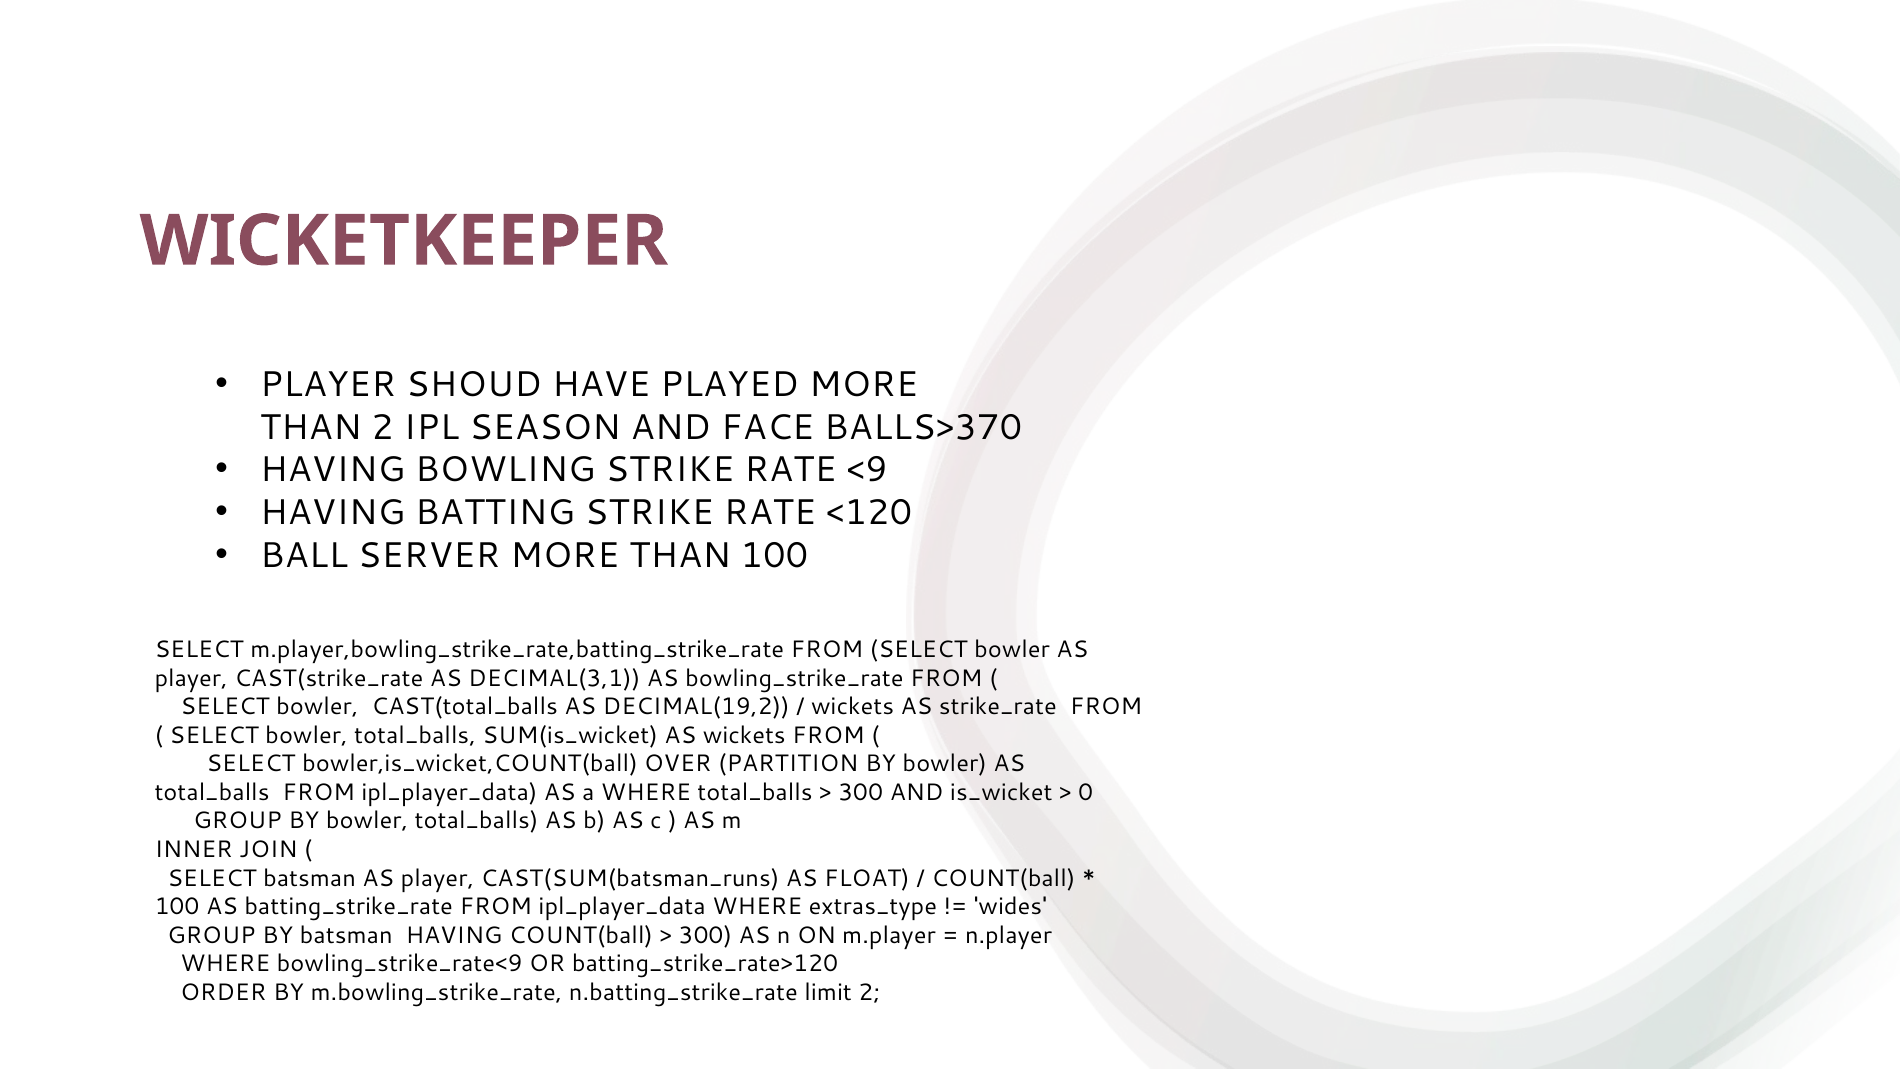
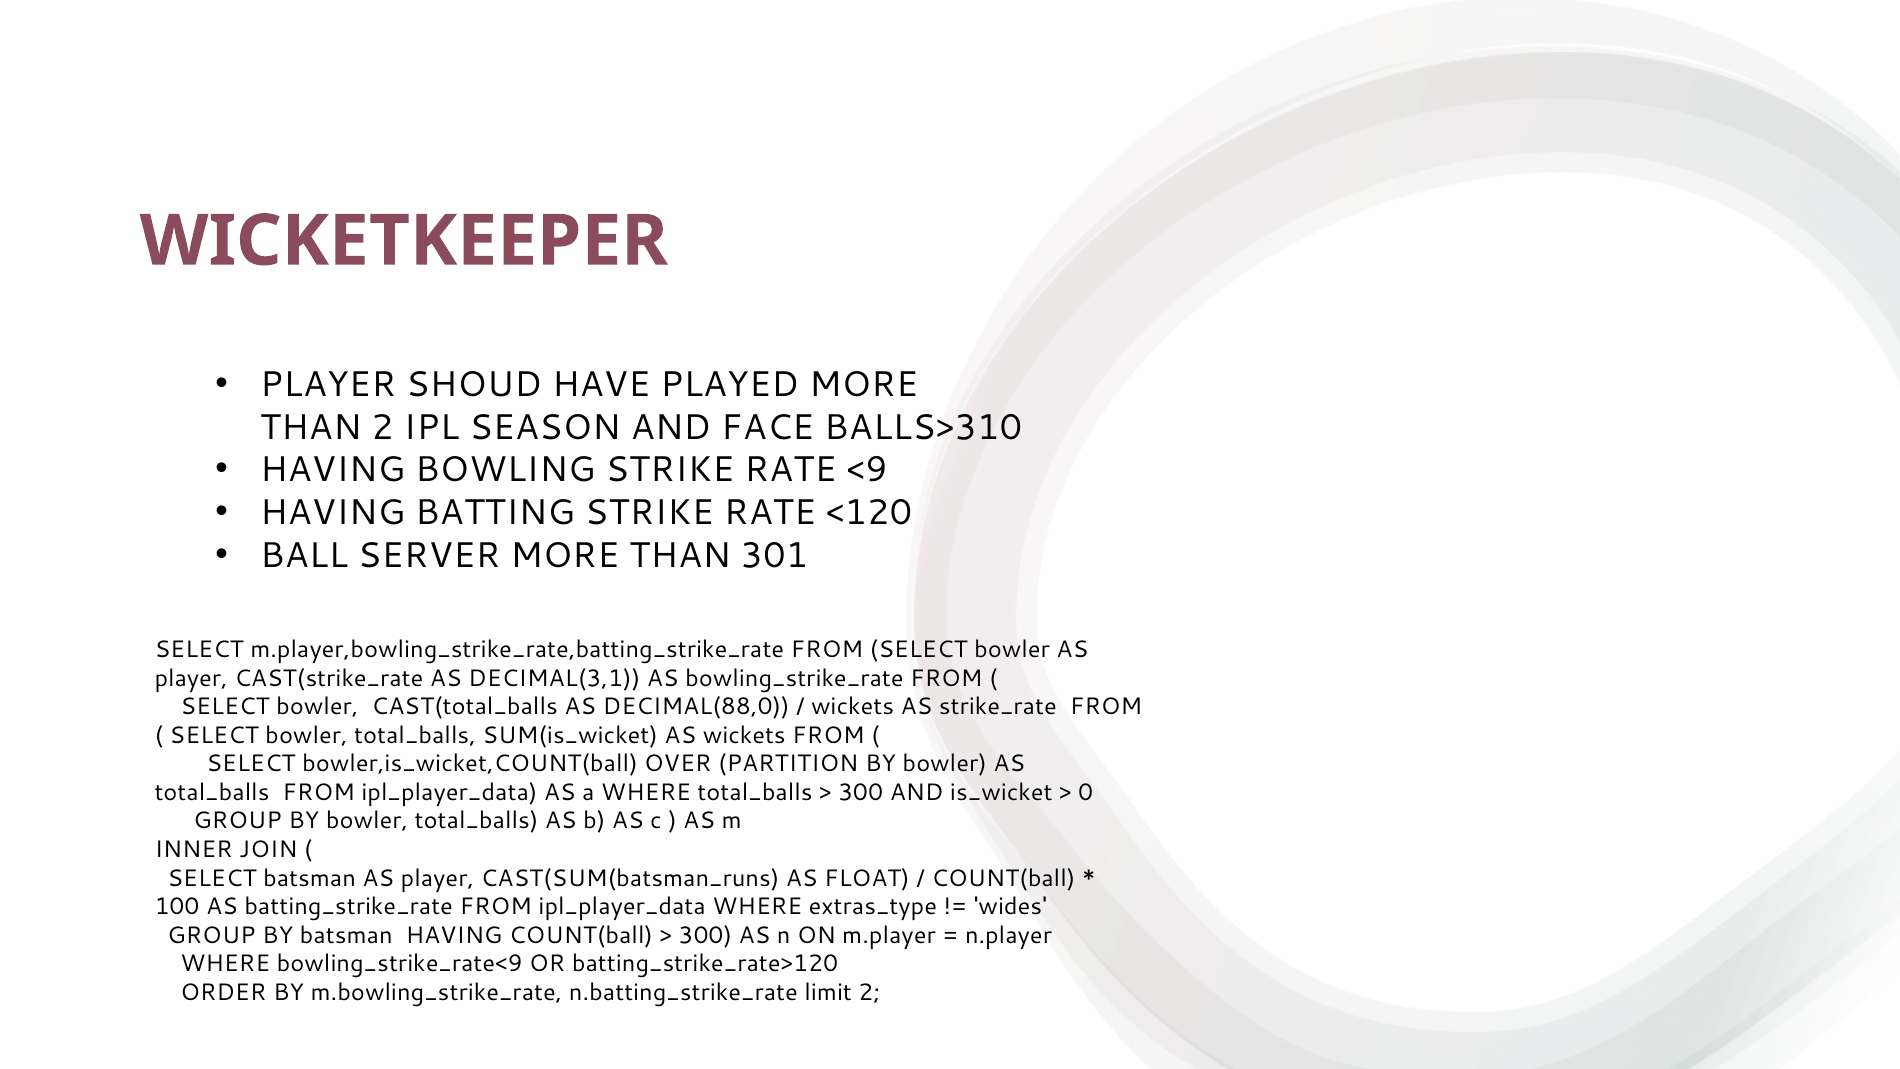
BALLS>370: BALLS>370 -> BALLS>310
THAN 100: 100 -> 301
DECIMAL(19,2: DECIMAL(19,2 -> DECIMAL(88,0
